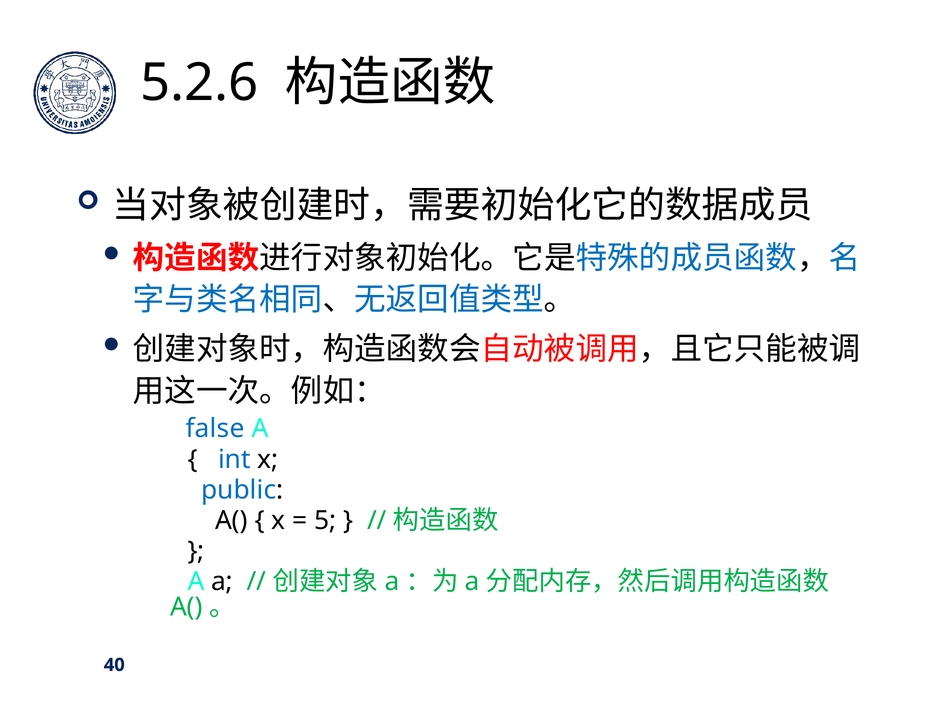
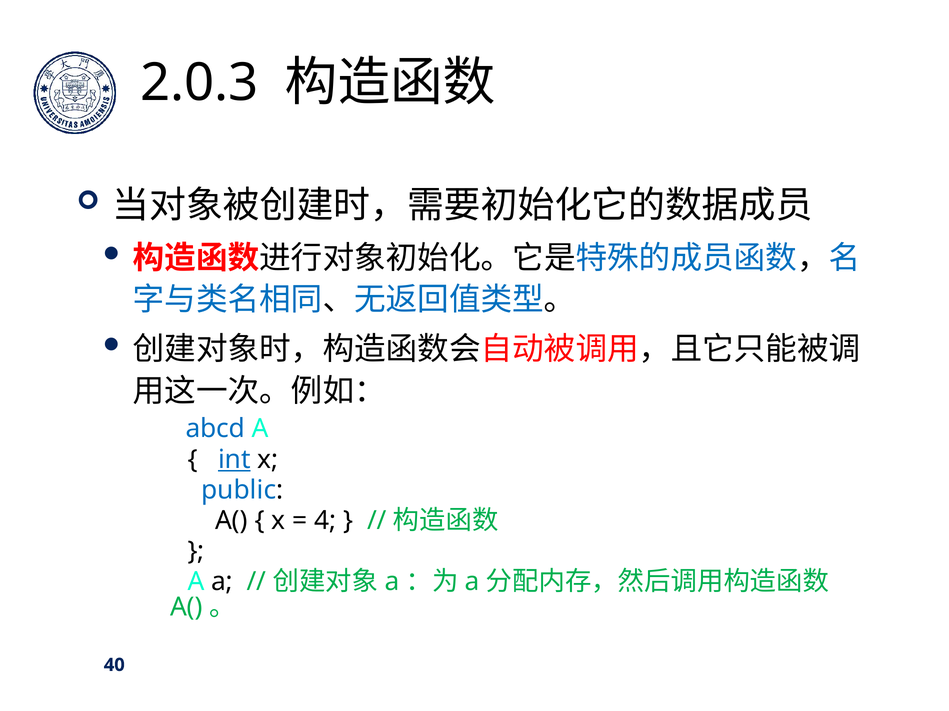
5.2.6: 5.2.6 -> 2.0.3
false: false -> abcd
int underline: none -> present
5: 5 -> 4
